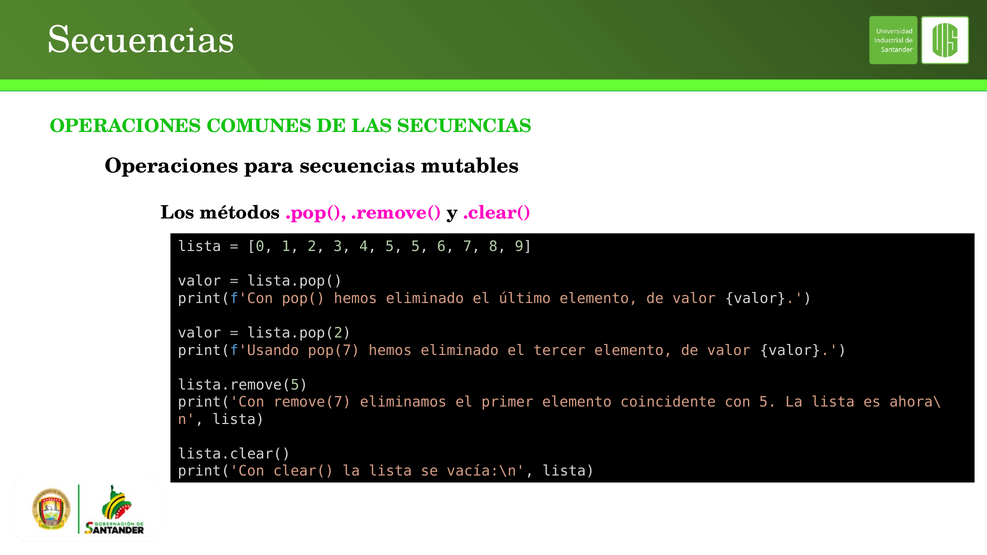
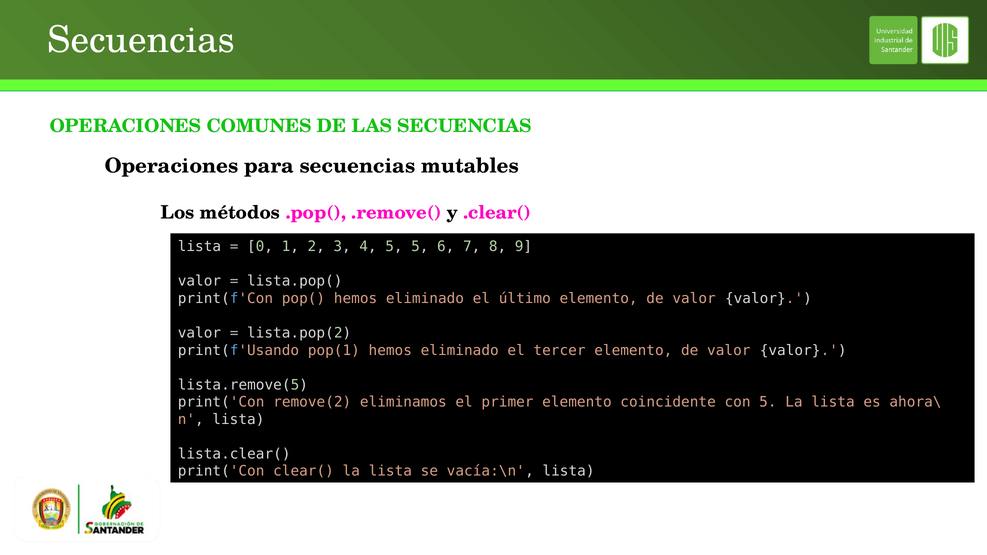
pop(7: pop(7 -> pop(1
remove(7: remove(7 -> remove(2
